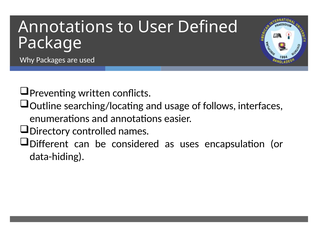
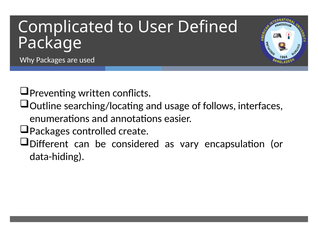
Annotations at (66, 27): Annotations -> Complicated
Directory at (50, 132): Directory -> Packages
names: names -> create
uses: uses -> vary
